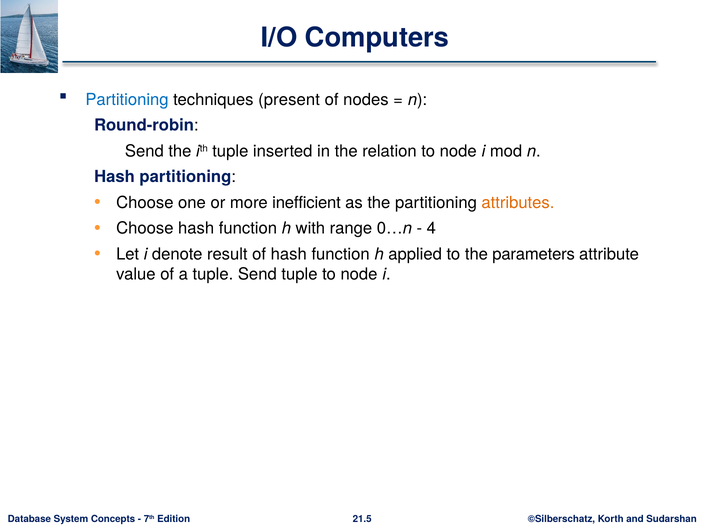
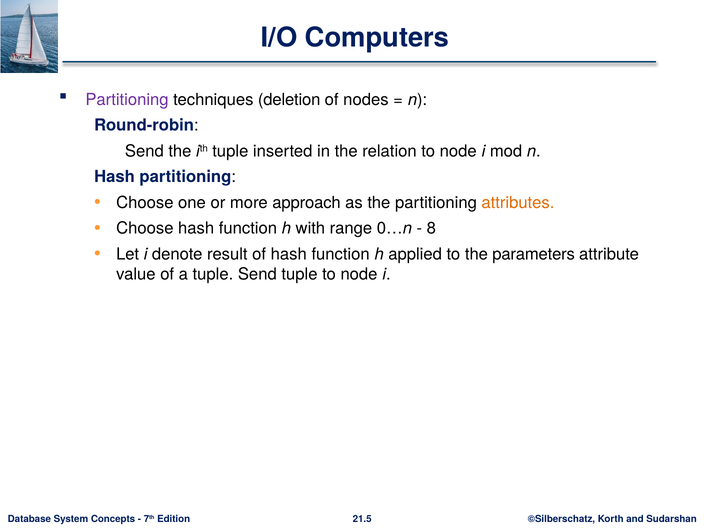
Partitioning at (127, 100) colour: blue -> purple
present: present -> deletion
inefficient: inefficient -> approach
4: 4 -> 8
